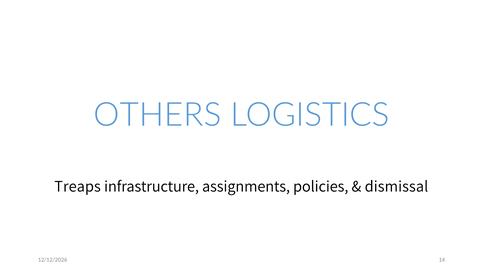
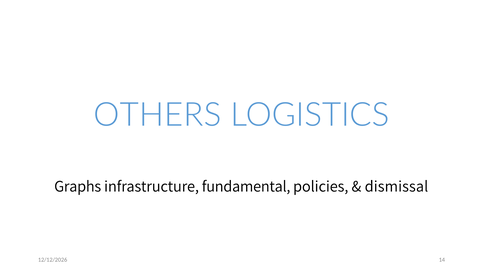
Treaps: Treaps -> Graphs
assignments: assignments -> fundamental
